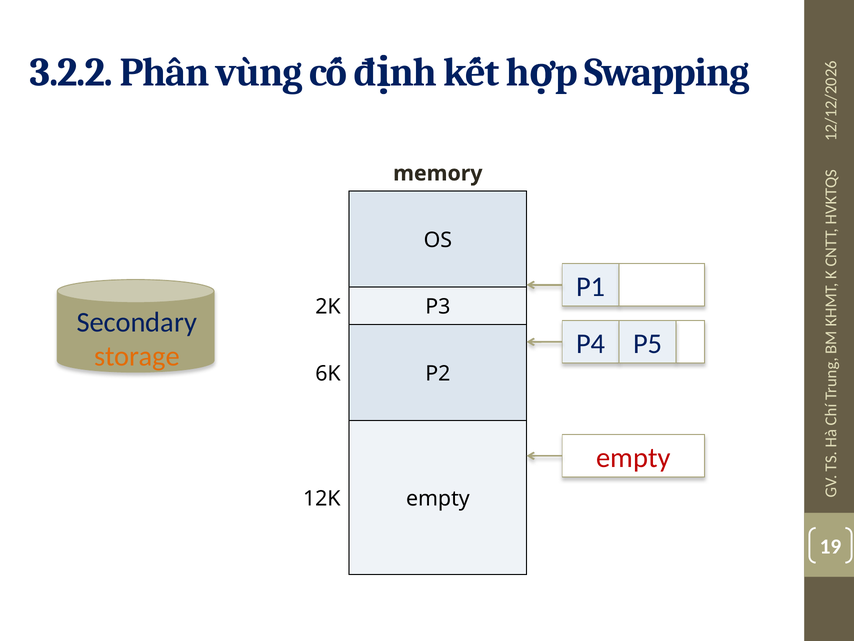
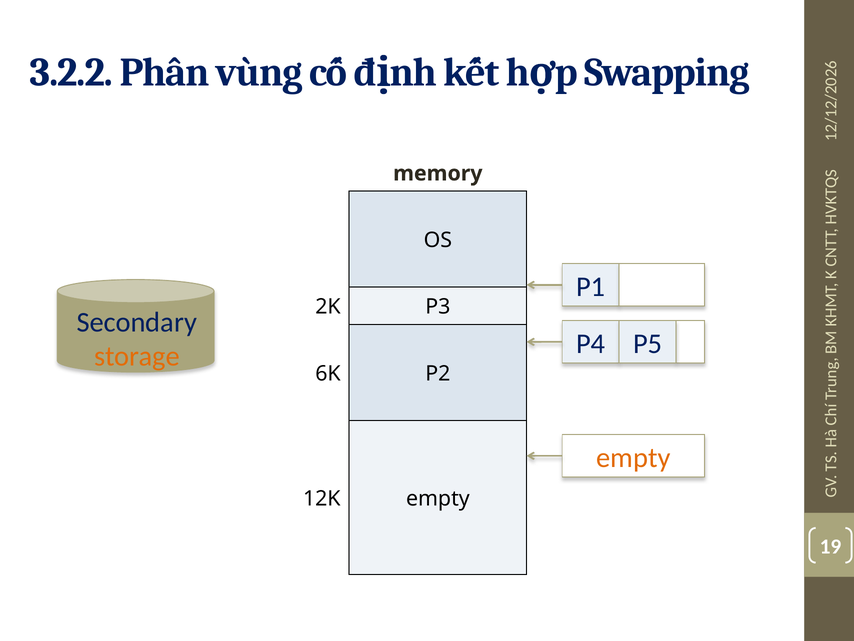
empty at (633, 457) colour: red -> orange
